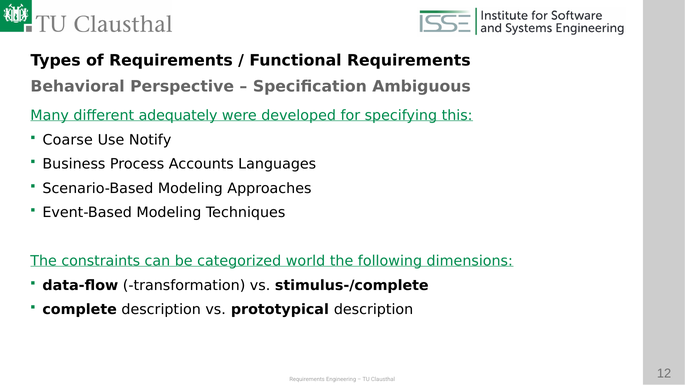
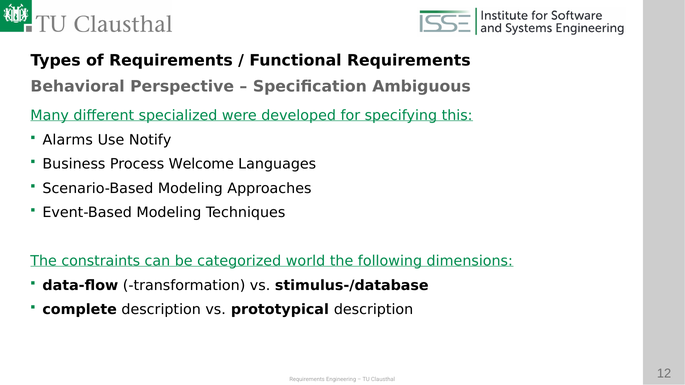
adequately: adequately -> specialized
Coarse: Coarse -> Alarms
Accounts: Accounts -> Welcome
stimulus-/complete: stimulus-/complete -> stimulus-/database
